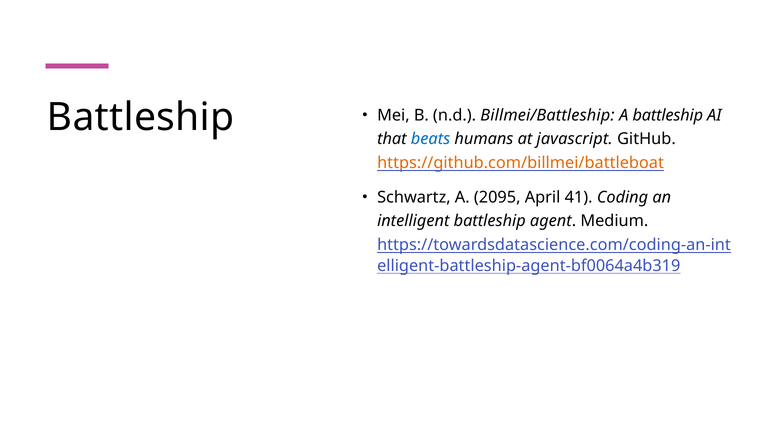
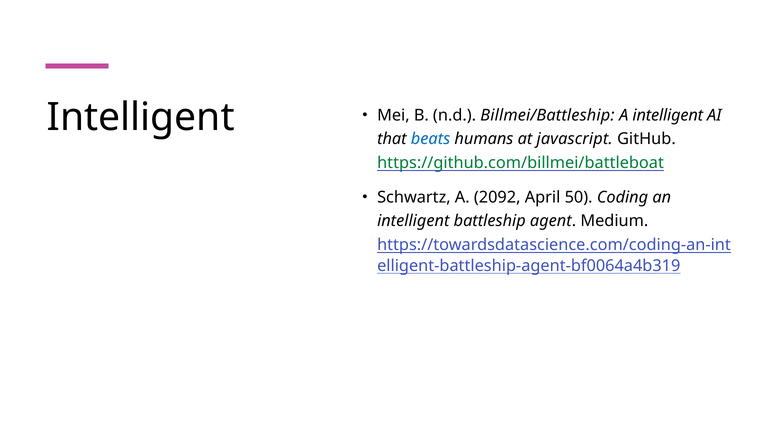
Battleship at (141, 117): Battleship -> Intelligent
A battleship: battleship -> intelligent
https://github.com/billmei/battleboat colour: orange -> green
2095: 2095 -> 2092
41: 41 -> 50
